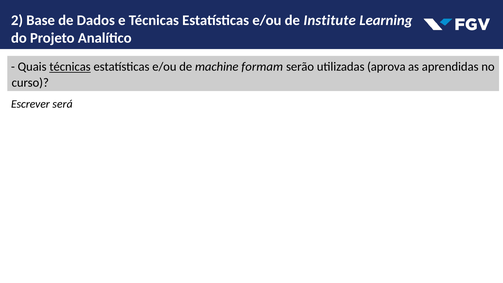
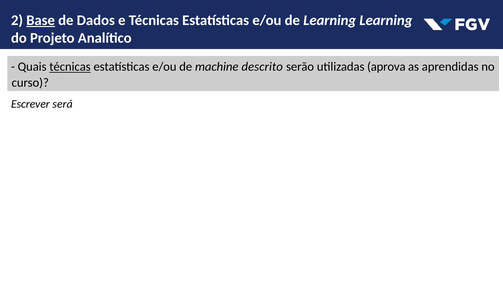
Base underline: none -> present
de Institute: Institute -> Learning
formam: formam -> descrito
